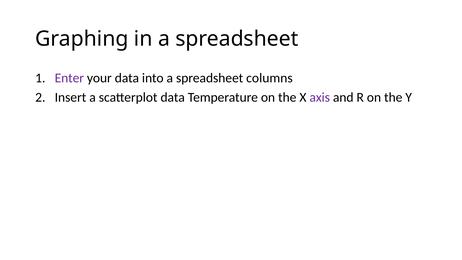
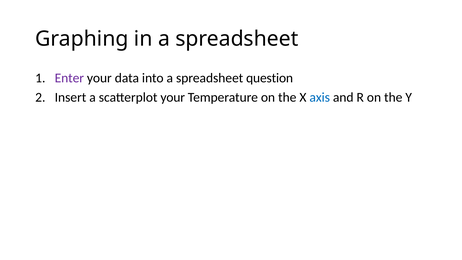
columns: columns -> question
scatterplot data: data -> your
axis colour: purple -> blue
